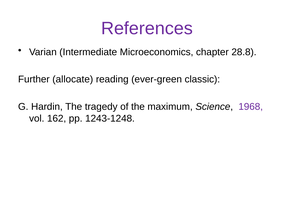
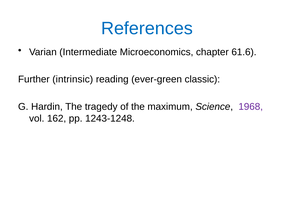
References colour: purple -> blue
28.8: 28.8 -> 61.6
allocate: allocate -> intrinsic
